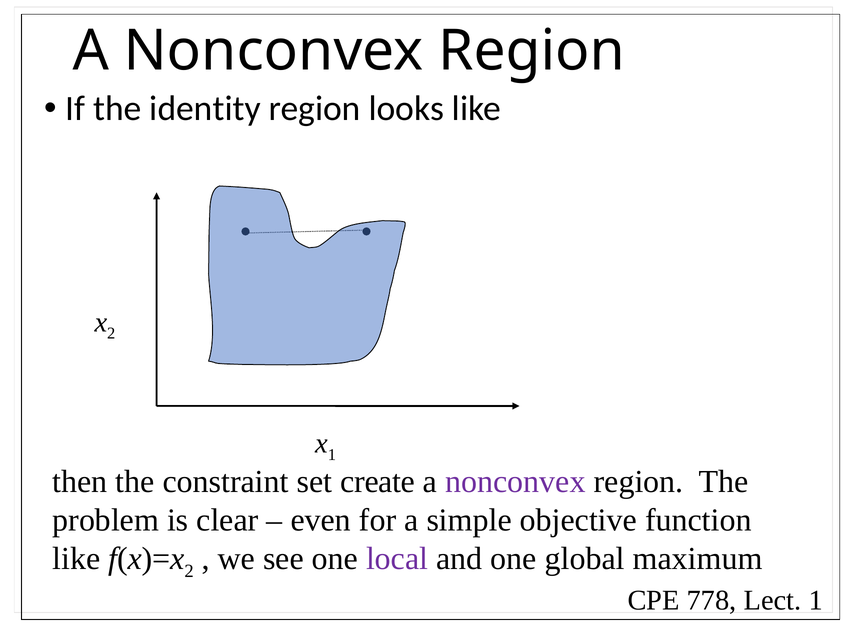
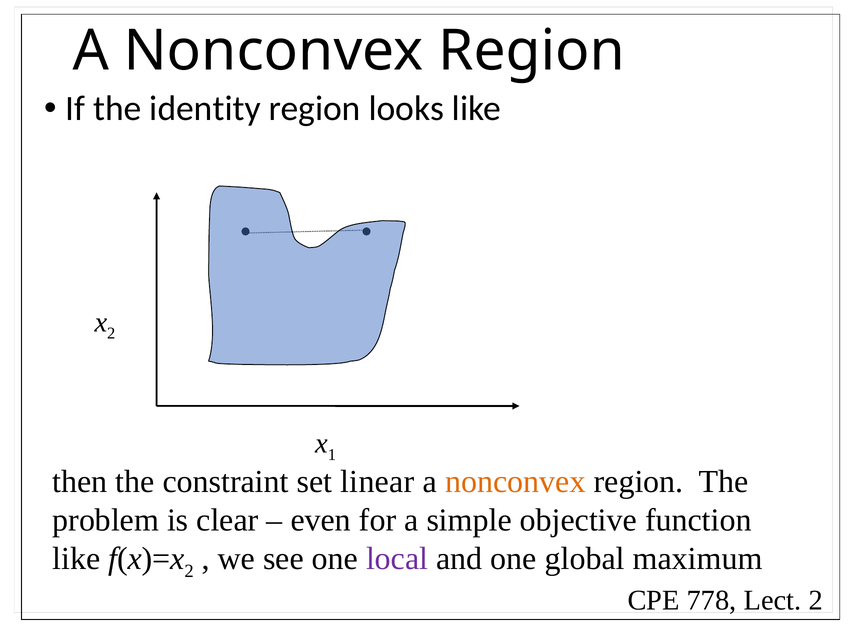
create: create -> linear
nonconvex at (515, 481) colour: purple -> orange
Lect 1: 1 -> 2
